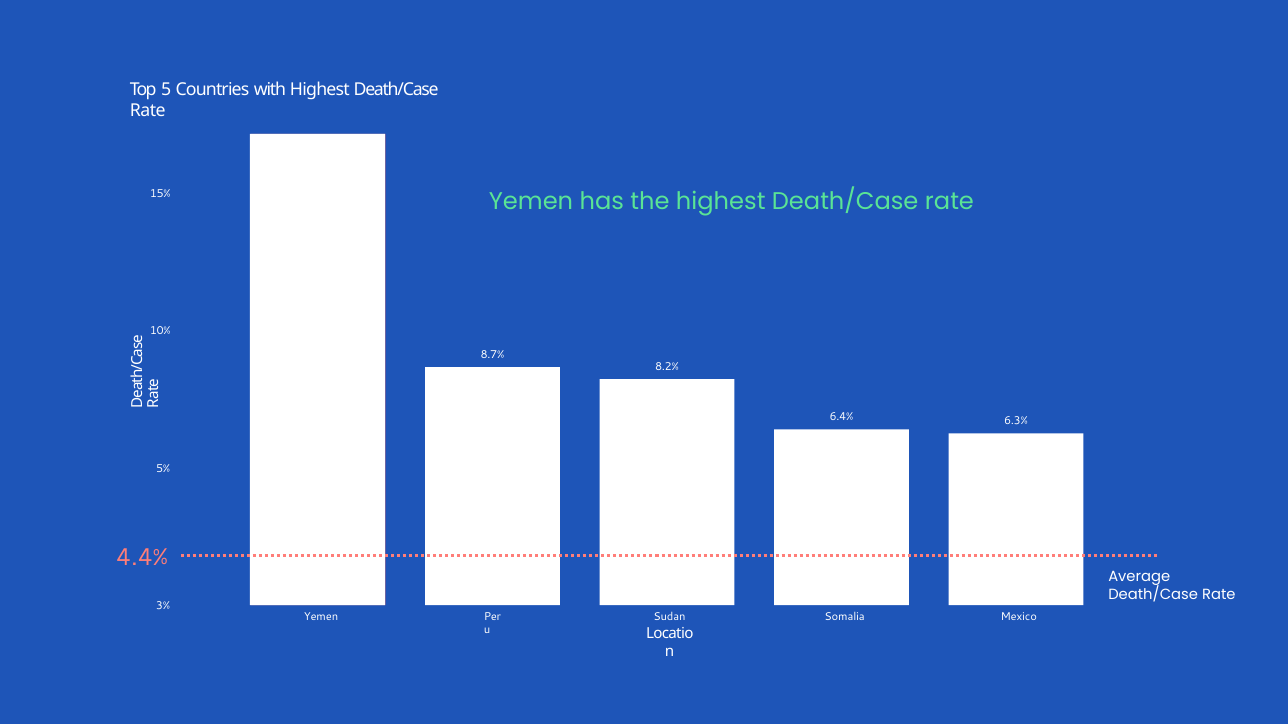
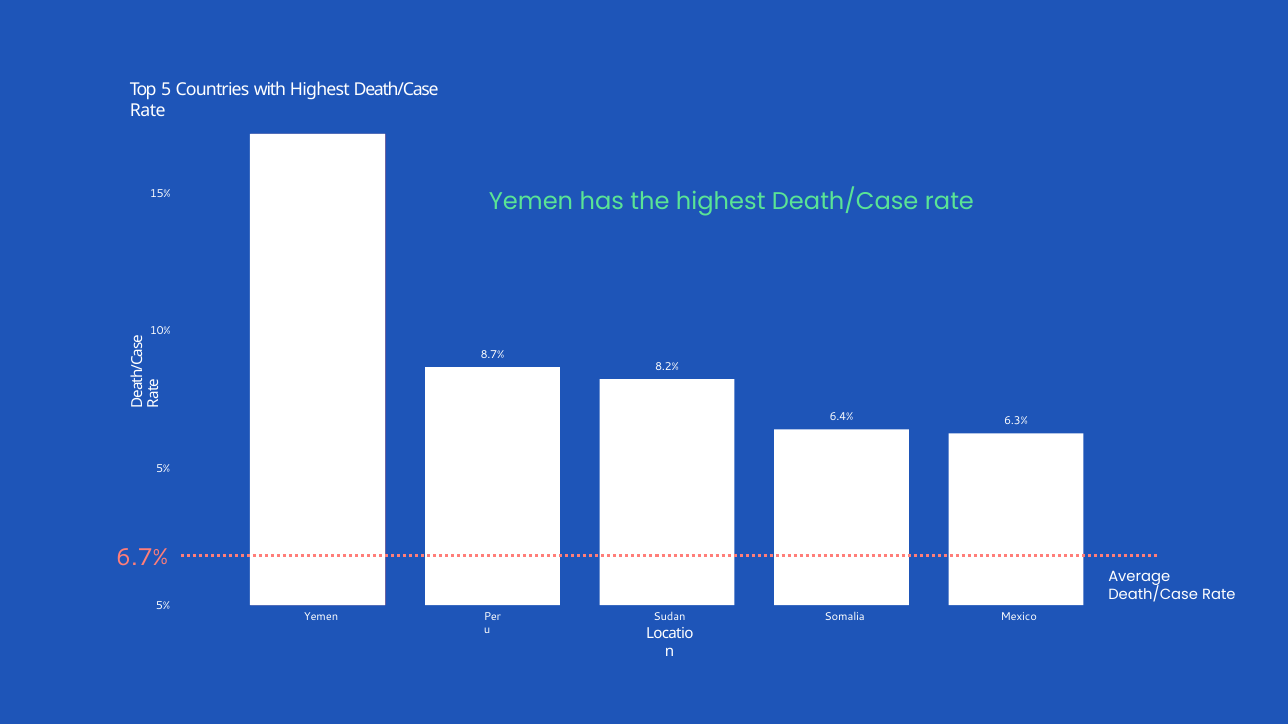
4.4%: 4.4% -> 6.7%
3% at (163, 606): 3% -> 5%
